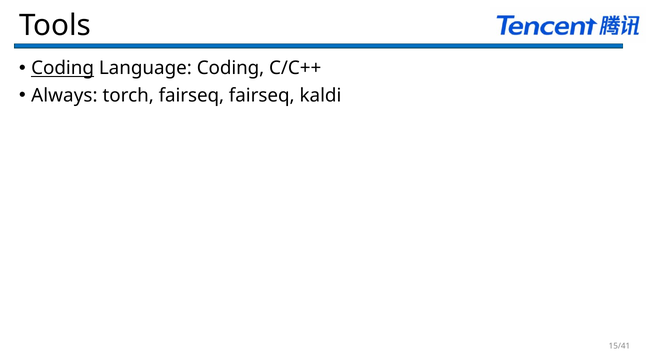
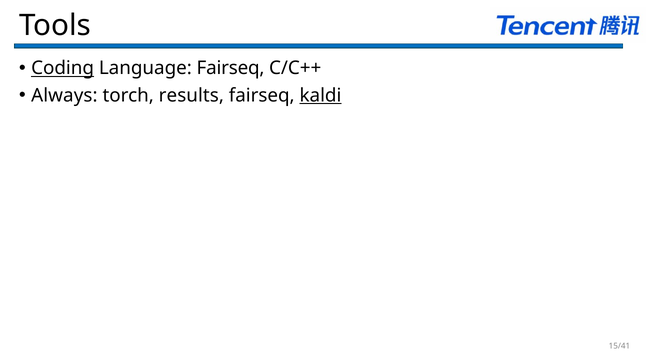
Language Coding: Coding -> Fairseq
torch fairseq: fairseq -> results
kaldi underline: none -> present
